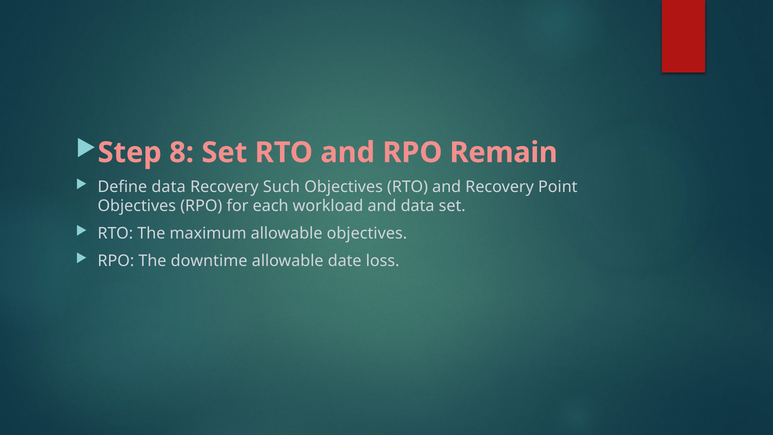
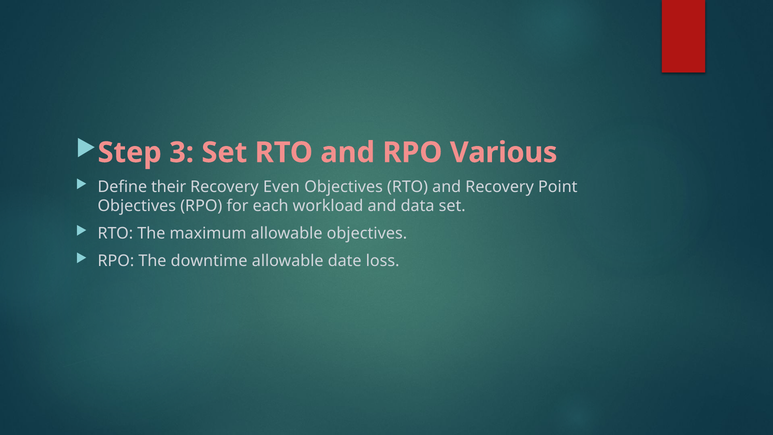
8: 8 -> 3
Remain: Remain -> Various
Define data: data -> their
Such: Such -> Even
